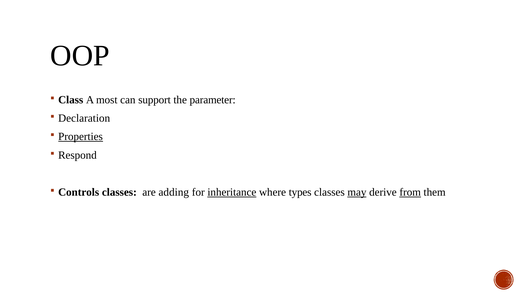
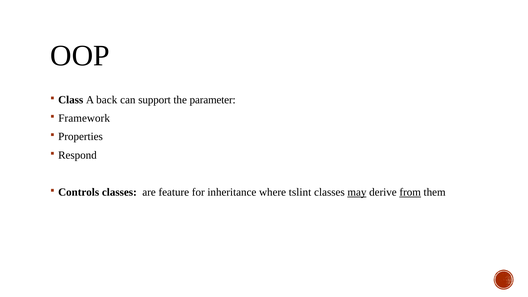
most: most -> back
Declaration: Declaration -> Framework
Properties underline: present -> none
adding: adding -> feature
inheritance underline: present -> none
types: types -> tslint
